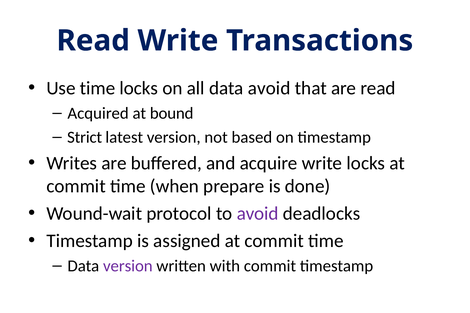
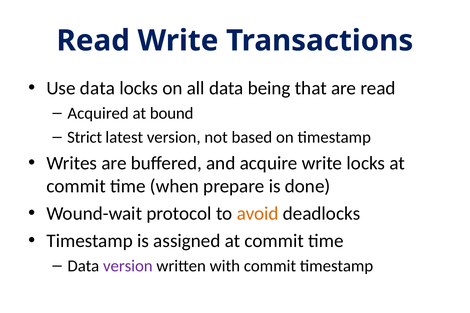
Use time: time -> data
data avoid: avoid -> being
avoid at (258, 214) colour: purple -> orange
